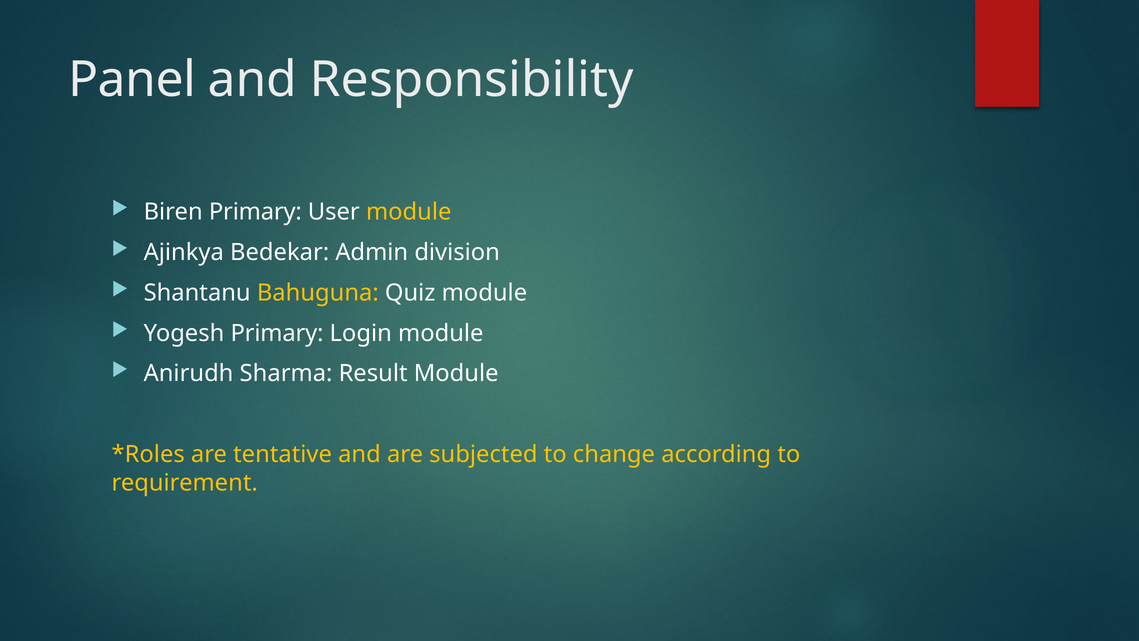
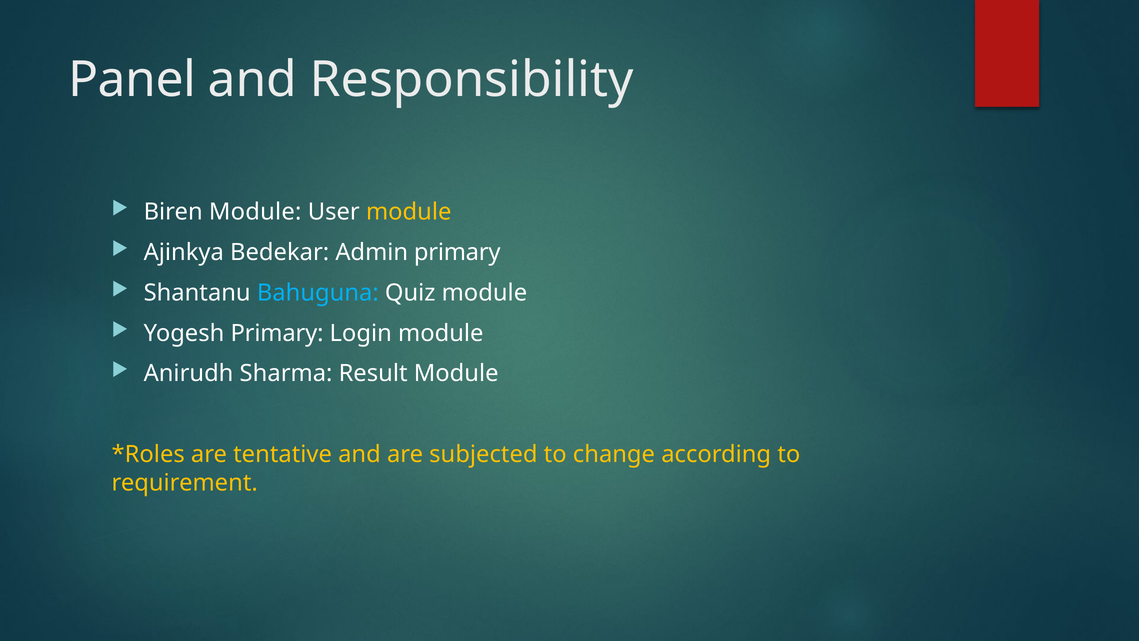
Biren Primary: Primary -> Module
Admin division: division -> primary
Bahuguna colour: yellow -> light blue
